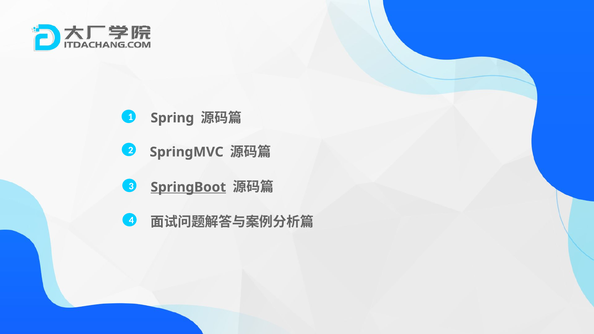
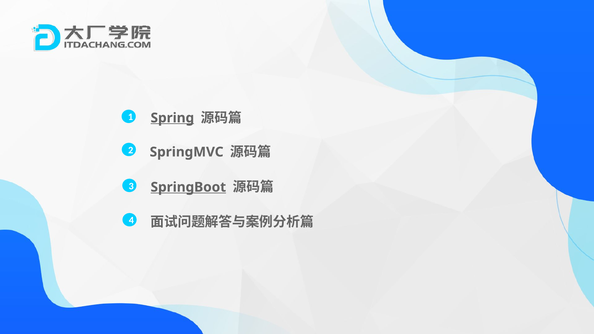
Spring underline: none -> present
